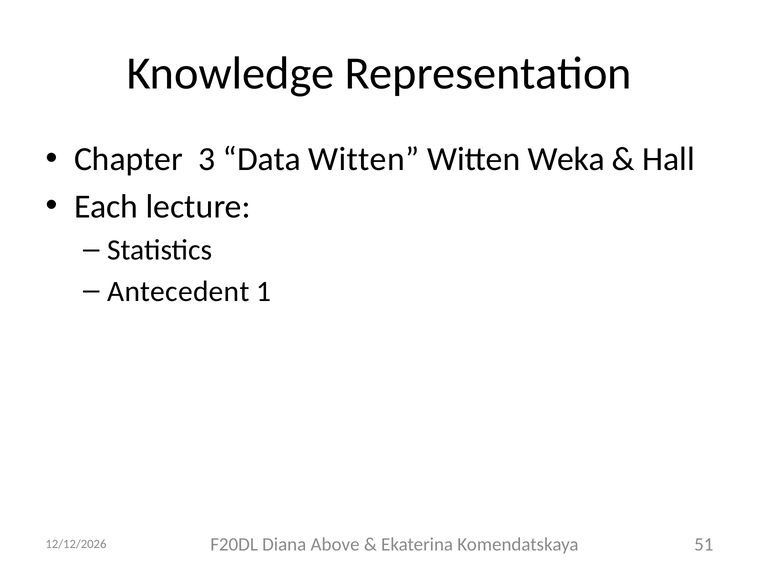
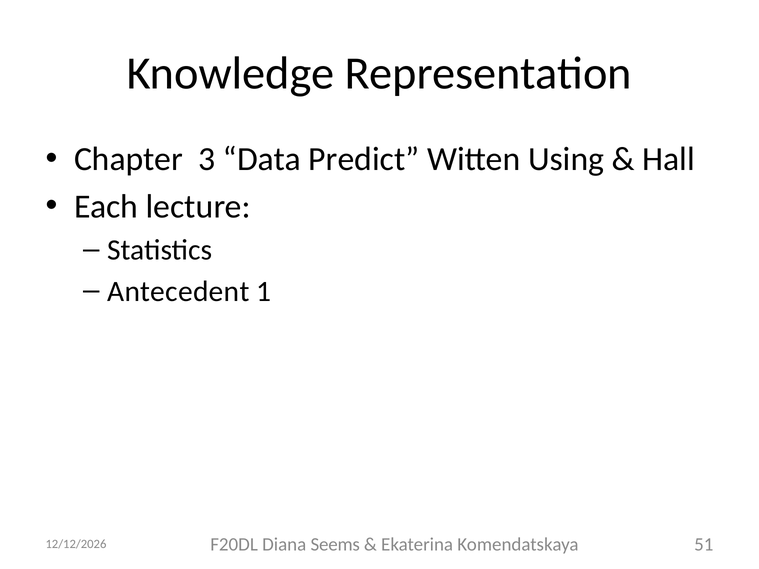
Data Witten: Witten -> Predict
Weka: Weka -> Using
Above: Above -> Seems
